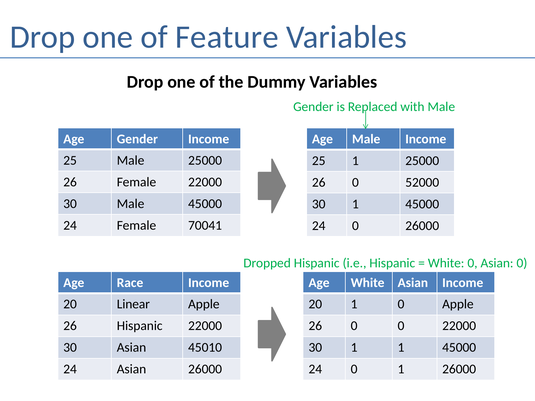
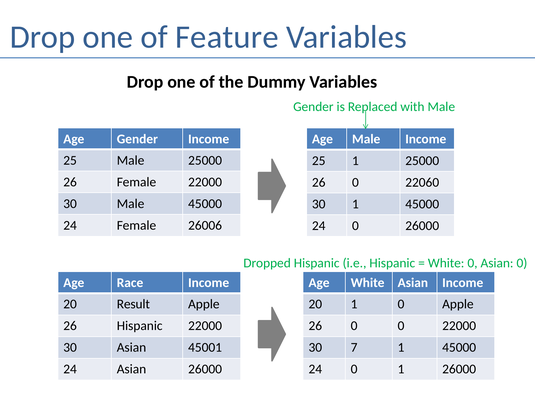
52000: 52000 -> 22060
70041: 70041 -> 26006
Linear: Linear -> Result
45010: 45010 -> 45001
1 at (354, 348): 1 -> 7
